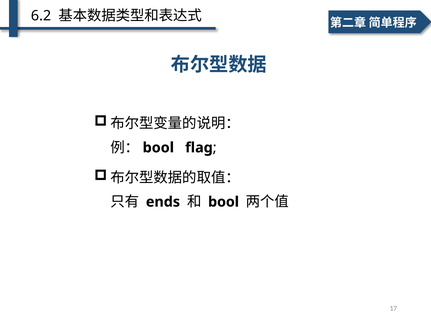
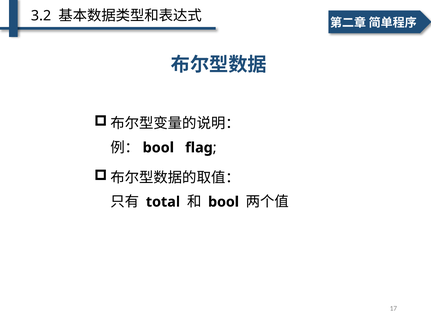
6.2: 6.2 -> 3.2
ends: ends -> total
